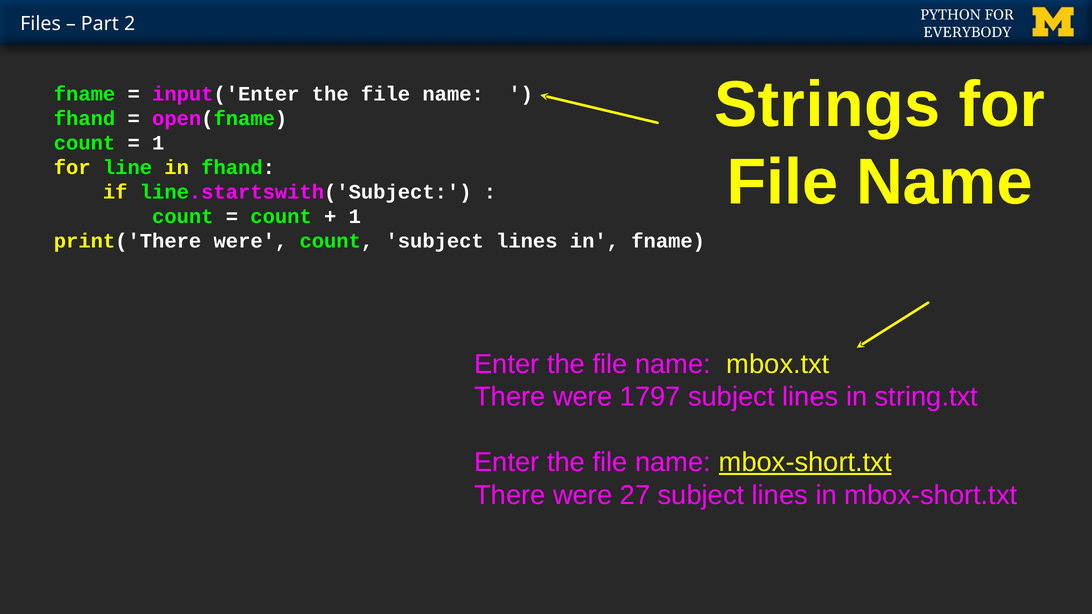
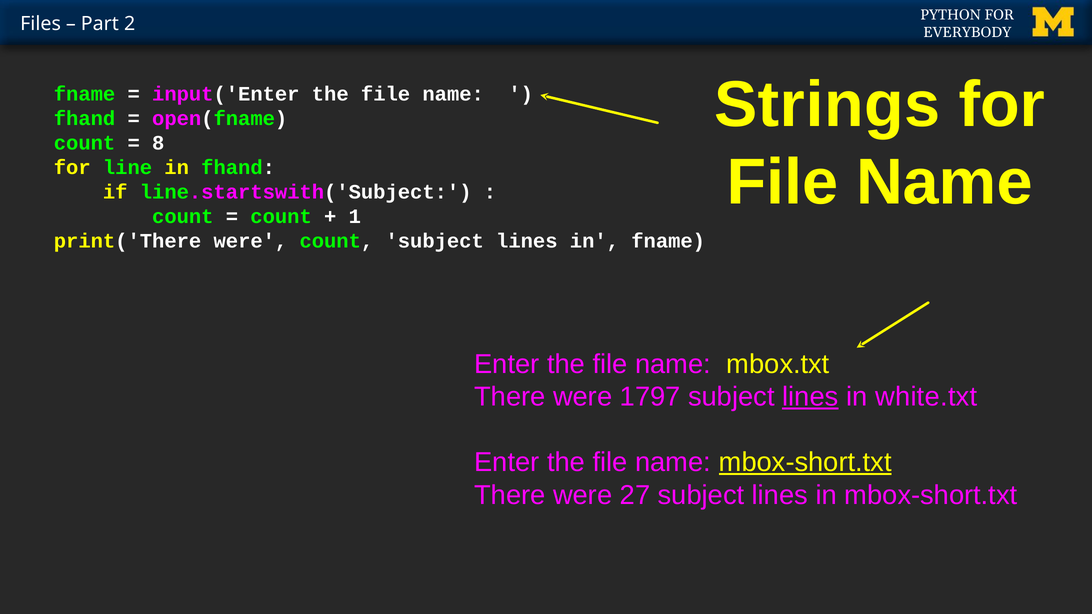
1 at (158, 143): 1 -> 8
lines at (810, 397) underline: none -> present
string.txt: string.txt -> white.txt
